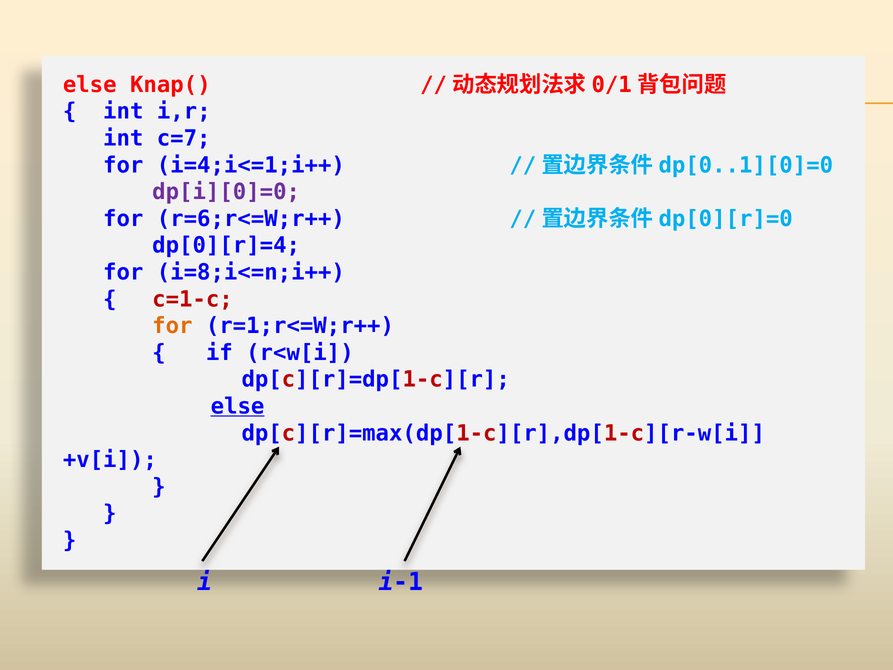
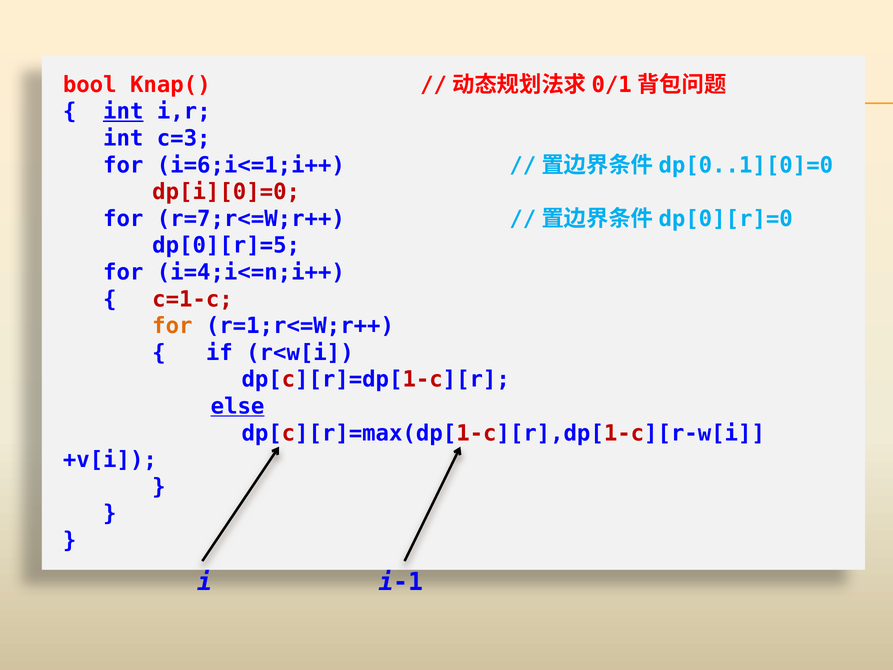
else at (90, 85): else -> bool
int at (123, 112) underline: none -> present
c=7: c=7 -> c=3
i=4;i<=1;i++: i=4;i<=1;i++ -> i=6;i<=1;i++
dp[i][0]=0 colour: purple -> red
r=6;r<=W;r++: r=6;r<=W;r++ -> r=7;r<=W;r++
dp[0][r]=4: dp[0][r]=4 -> dp[0][r]=5
i=8;i<=n;i++: i=8;i<=n;i++ -> i=4;i<=n;i++
